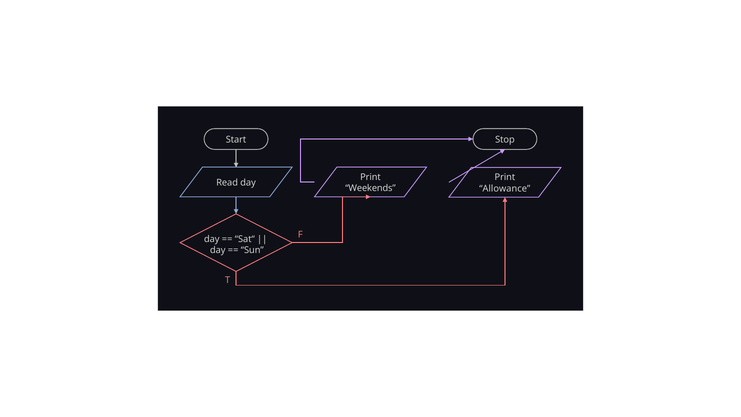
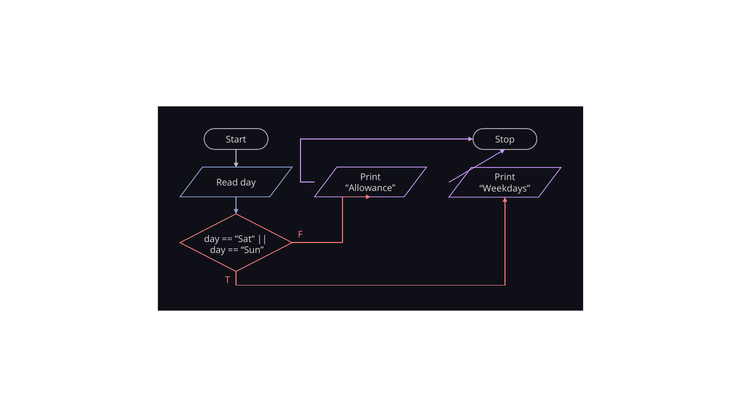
Weekends: Weekends -> Allowance
Allowance: Allowance -> Weekdays
